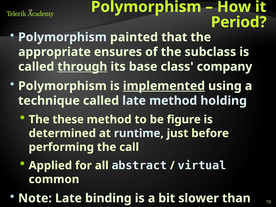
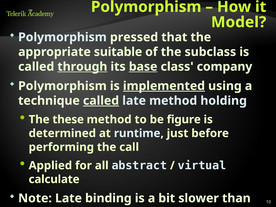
Period: Period -> Model
painted: painted -> pressed
ensures: ensures -> suitable
base underline: none -> present
called at (101, 101) underline: none -> present
common: common -> calculate
